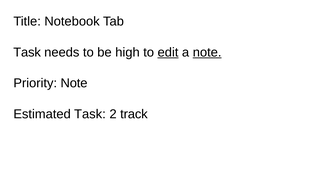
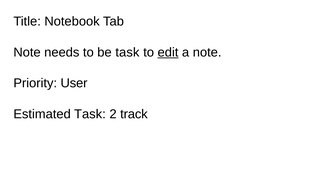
Task at (27, 52): Task -> Note
be high: high -> task
note at (207, 52) underline: present -> none
Priority Note: Note -> User
